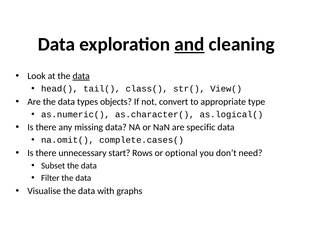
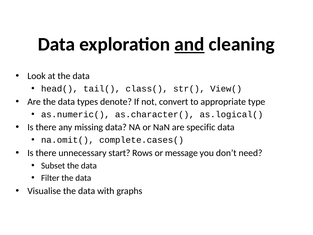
data at (81, 76) underline: present -> none
objects: objects -> denote
optional: optional -> message
